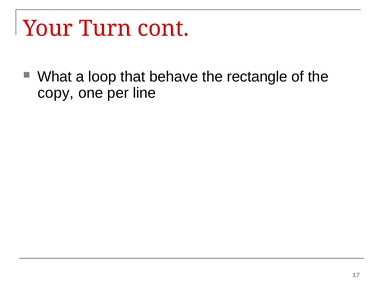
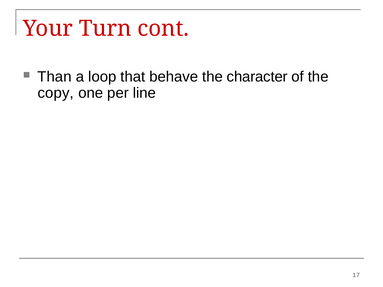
What: What -> Than
rectangle: rectangle -> character
